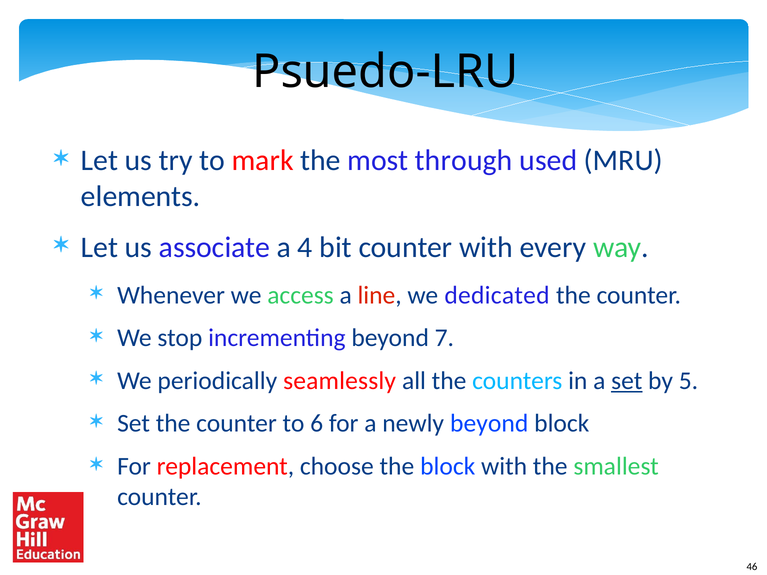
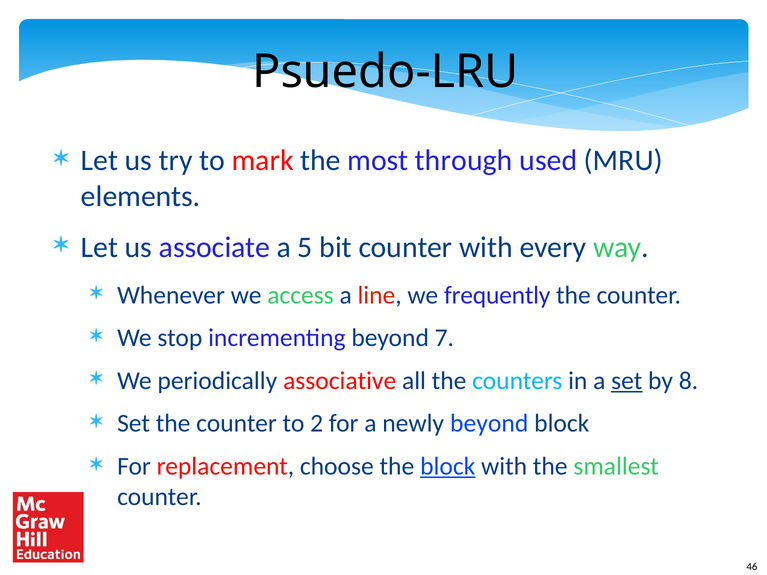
4: 4 -> 5
dedicated: dedicated -> frequently
seamlessly: seamlessly -> associative
5: 5 -> 8
6: 6 -> 2
block at (448, 466) underline: none -> present
